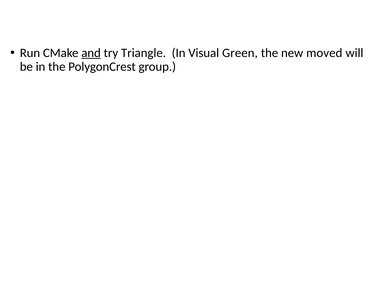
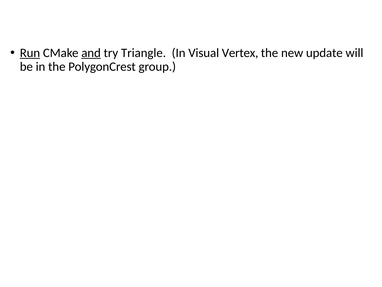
Run underline: none -> present
Green: Green -> Vertex
moved: moved -> update
